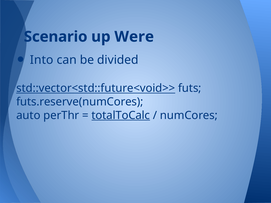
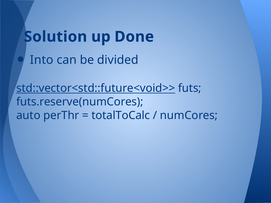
Scenario: Scenario -> Solution
Were: Were -> Done
totalToCalc underline: present -> none
